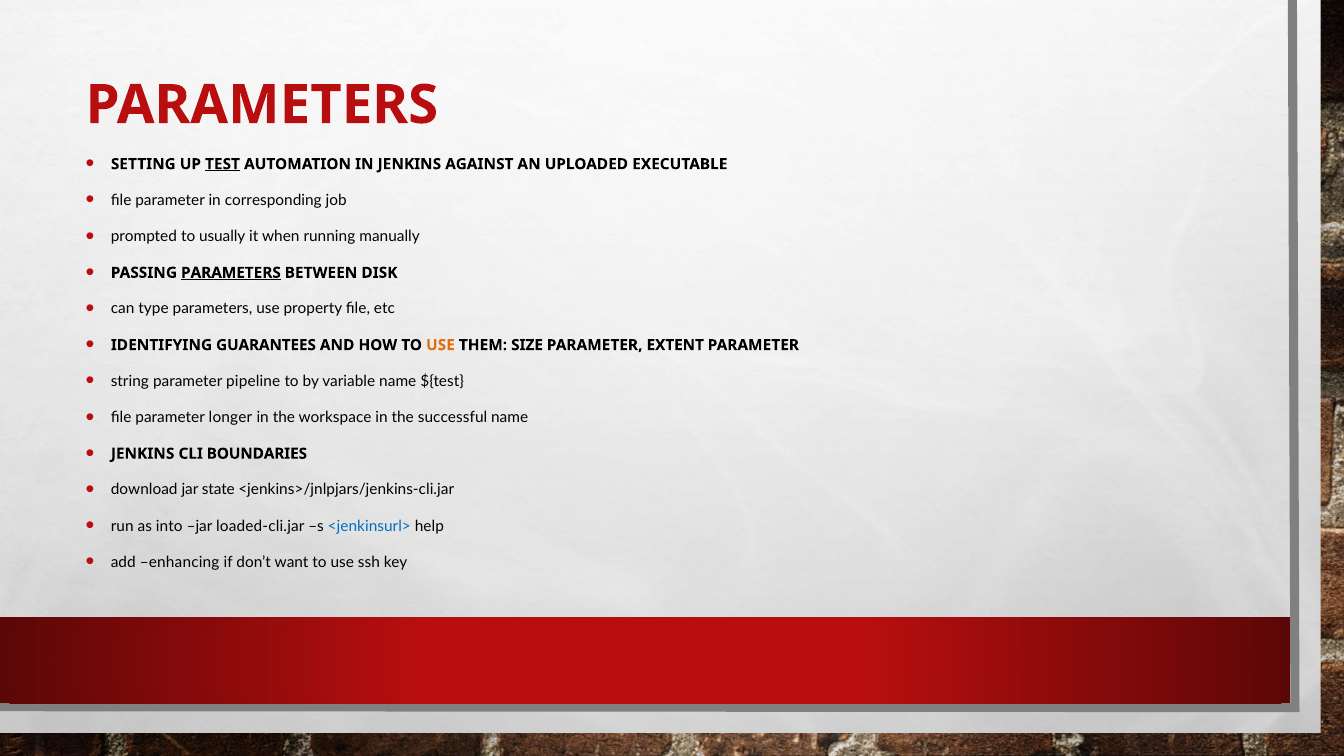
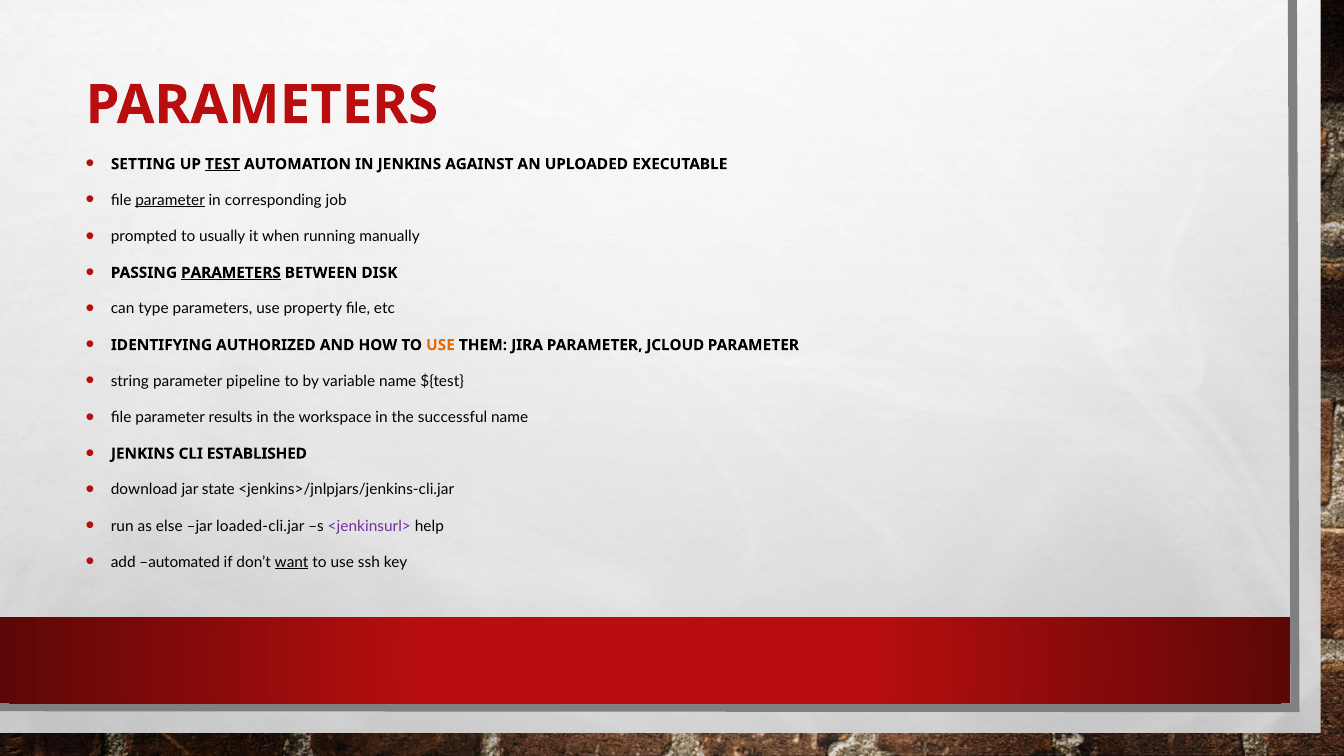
parameter at (170, 200) underline: none -> present
GUARANTEES: GUARANTEES -> AUTHORIZED
SIZE: SIZE -> JIRA
EXTENT: EXTENT -> JCLOUD
longer: longer -> results
BOUNDARIES: BOUNDARIES -> ESTABLISHED
into: into -> else
<jenkinsurl> colour: blue -> purple
enhancing: enhancing -> automated
want underline: none -> present
